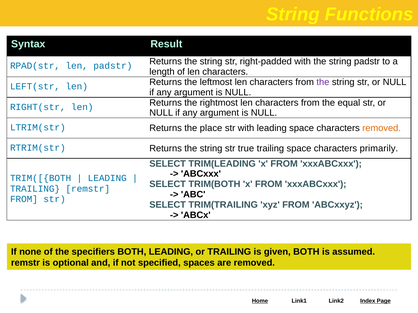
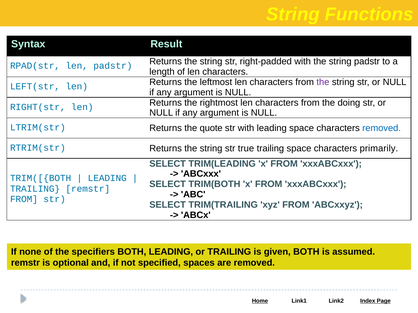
equal: equal -> doing
place: place -> quote
removed at (382, 128) colour: orange -> blue
